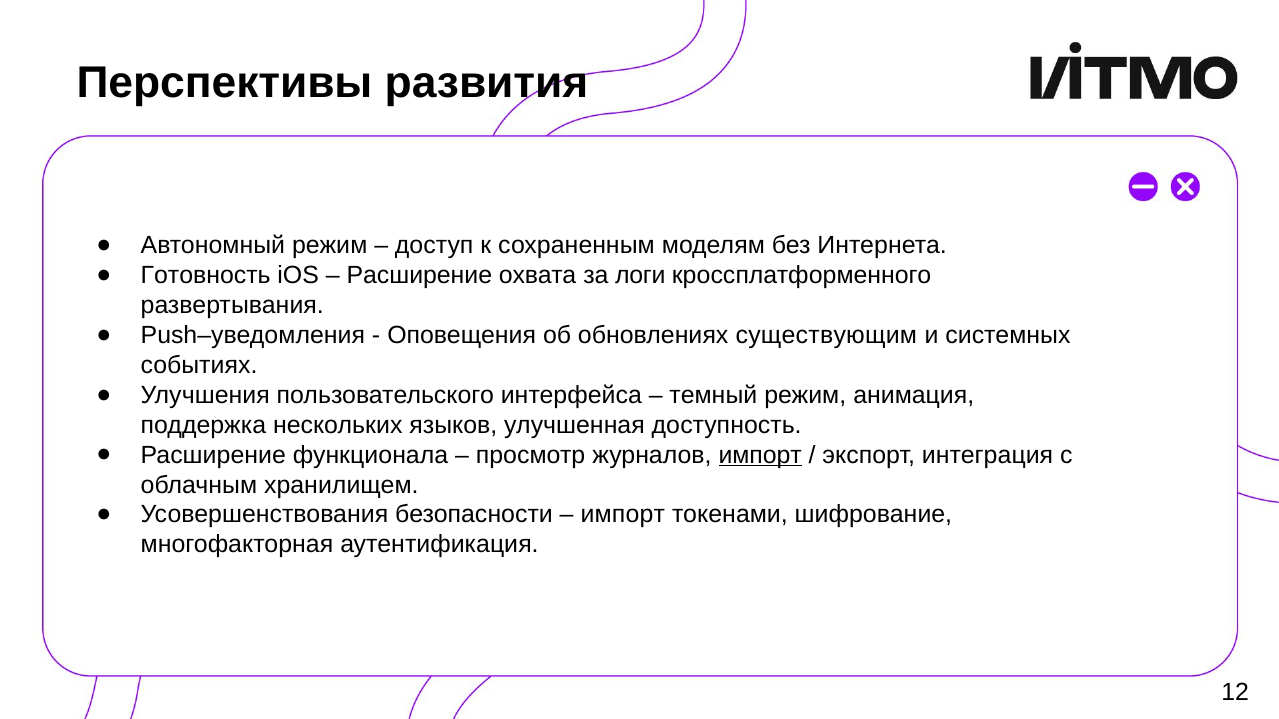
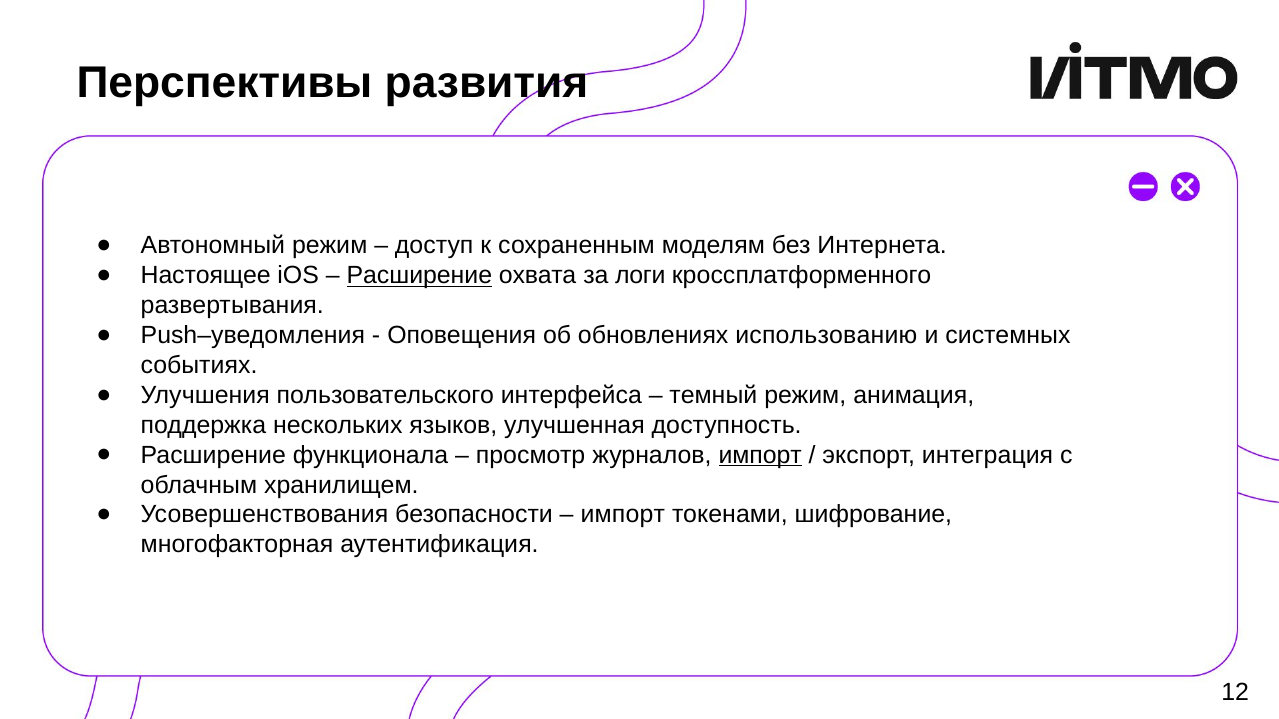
Готовность: Готовность -> Настоящее
Расширение at (419, 276) underline: none -> present
существующим: существующим -> использованию
